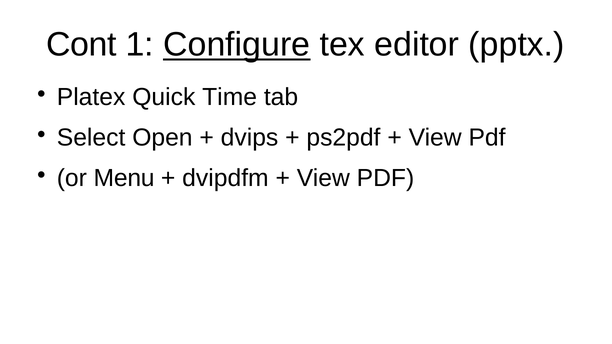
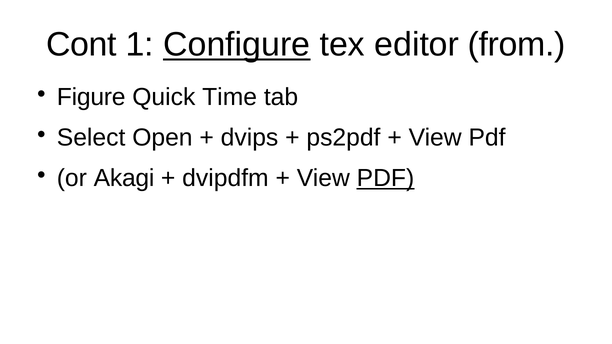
pptx: pptx -> from
Platex: Platex -> Figure
Menu: Menu -> Akagi
PDF at (385, 178) underline: none -> present
